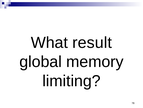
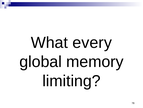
result: result -> every
